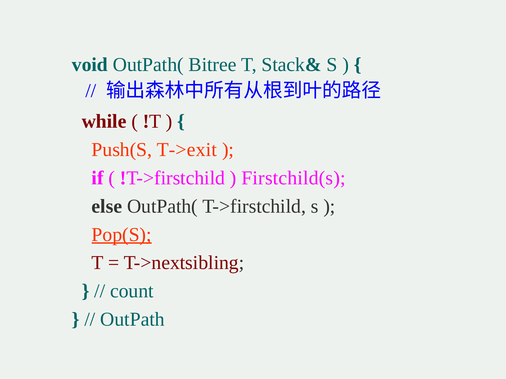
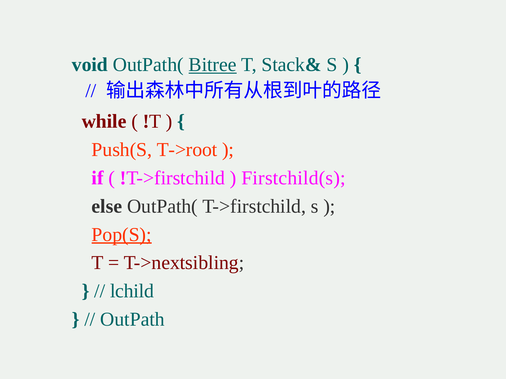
Bitree underline: none -> present
T->exit: T->exit -> T->root
count: count -> lchild
